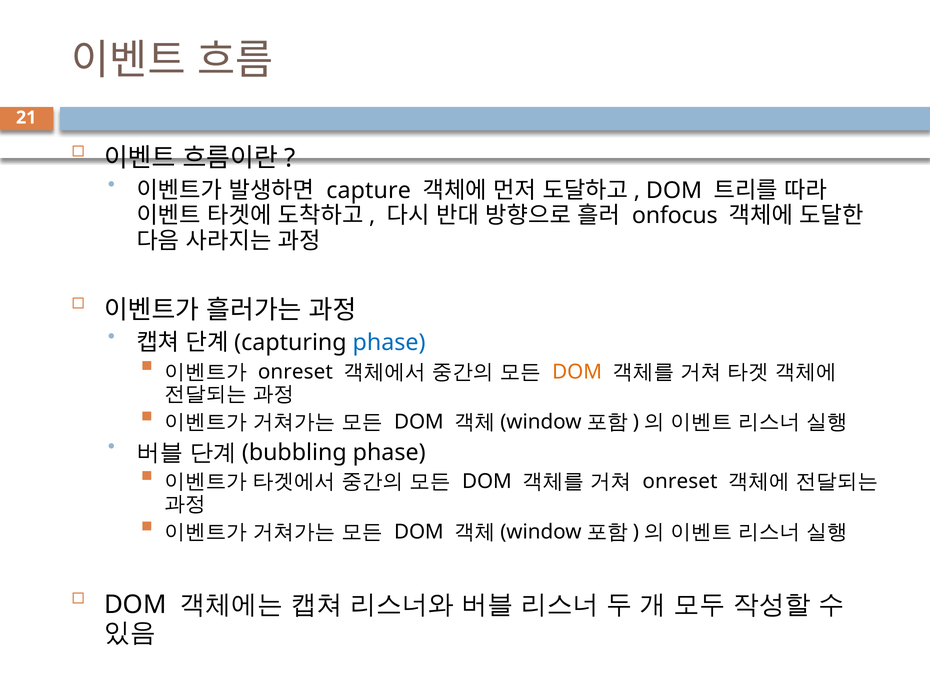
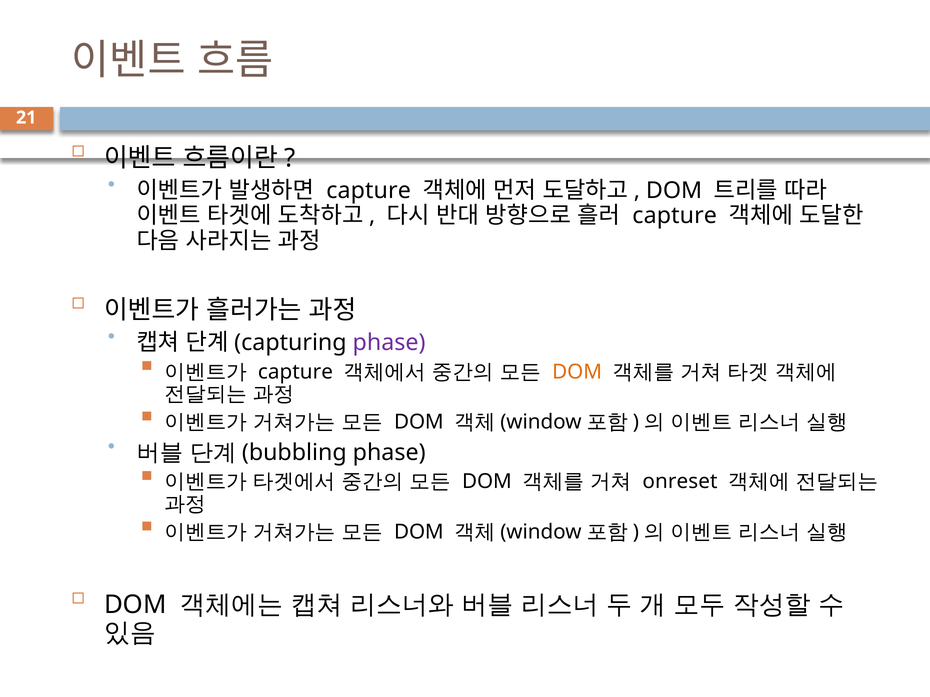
onfocus at (675, 216): onfocus -> capture
phase at (389, 343) colour: blue -> purple
onreset at (295, 372): onreset -> capture
